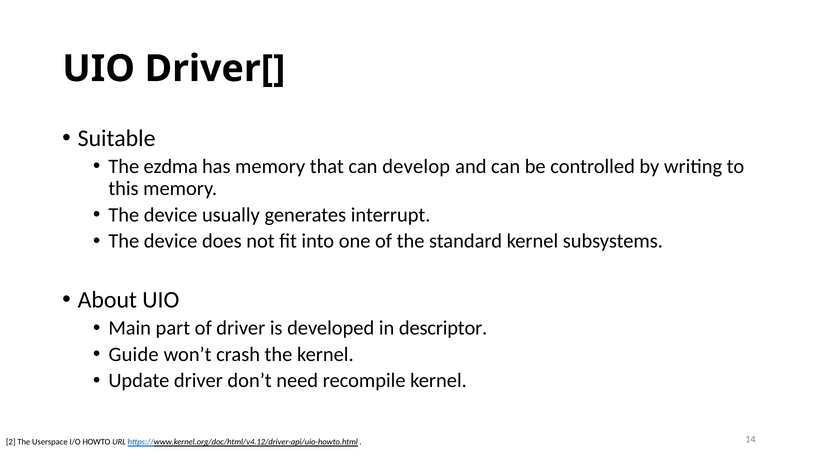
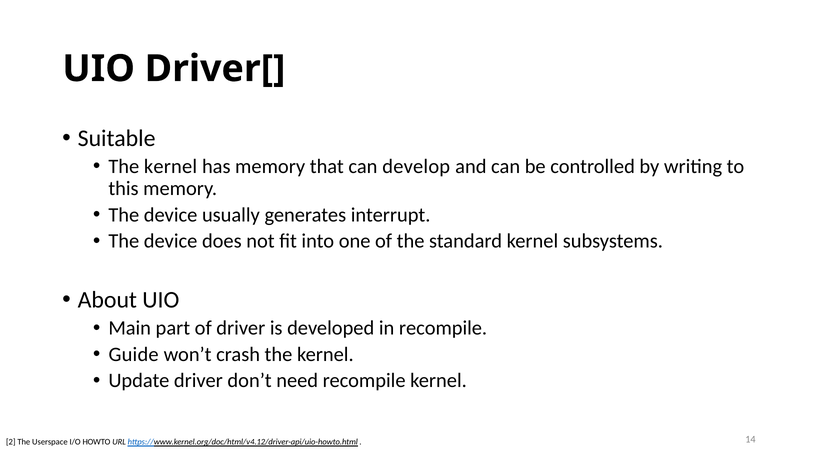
ezdma at (171, 167): ezdma -> kernel
in descriptor: descriptor -> recompile
